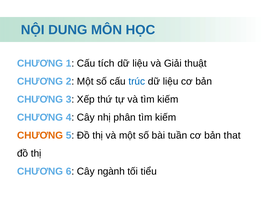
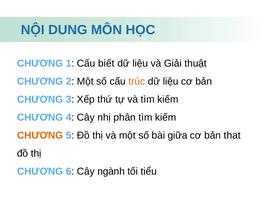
tích: tích -> biết
trúc colour: blue -> orange
tuần: tuần -> giữa
